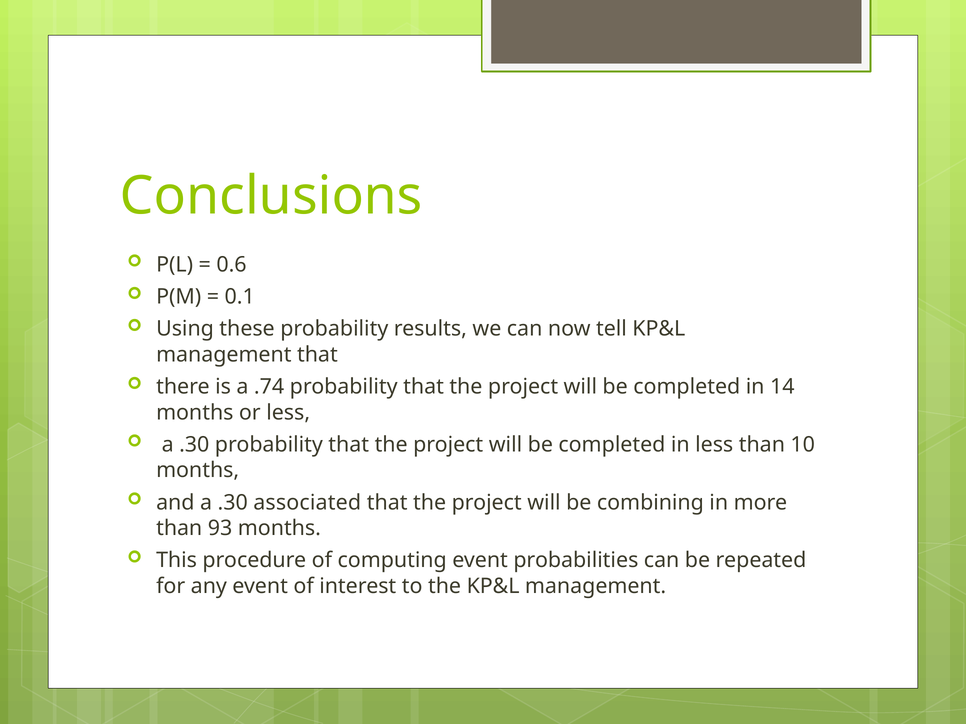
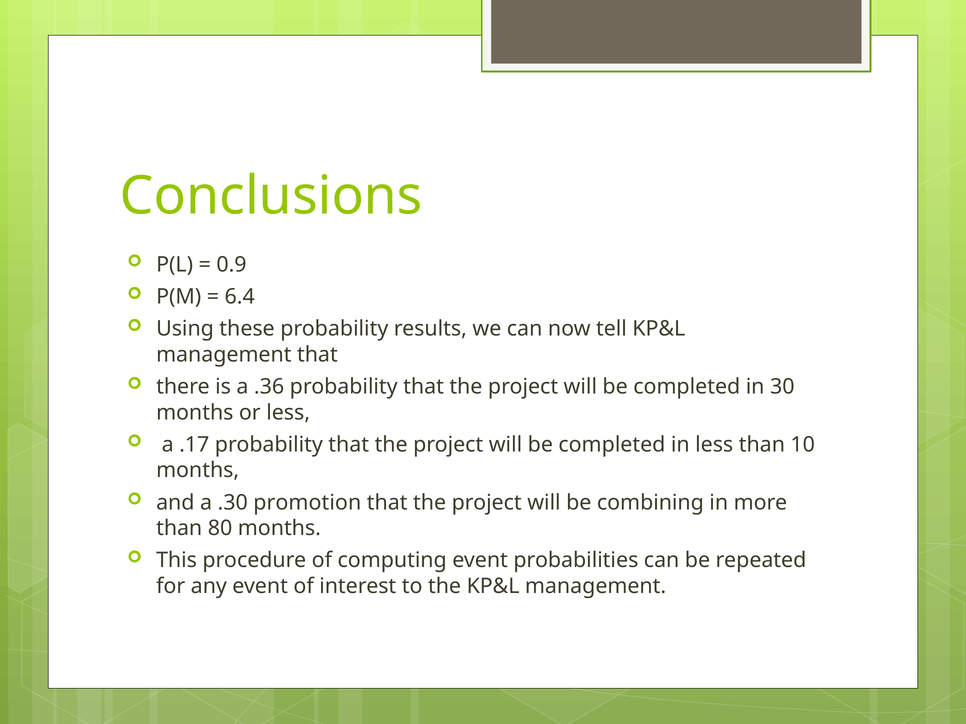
0.6: 0.6 -> 0.9
0.1: 0.1 -> 6.4
.74: .74 -> .36
14: 14 -> 30
.30 at (194, 445): .30 -> .17
associated: associated -> promotion
93: 93 -> 80
